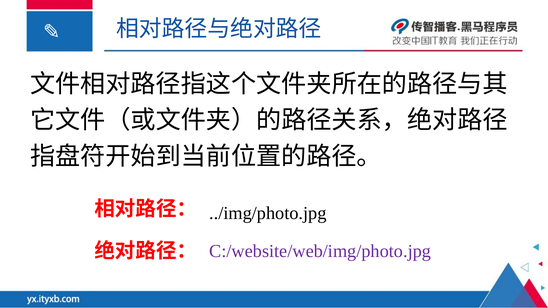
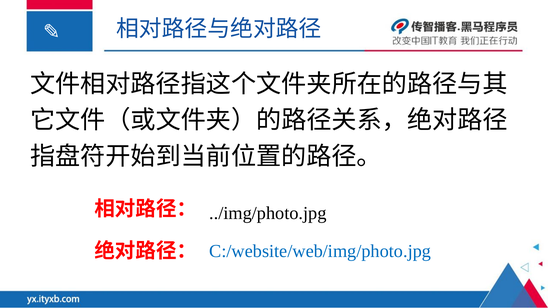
C:/website/web/img/photo.jpg colour: purple -> blue
